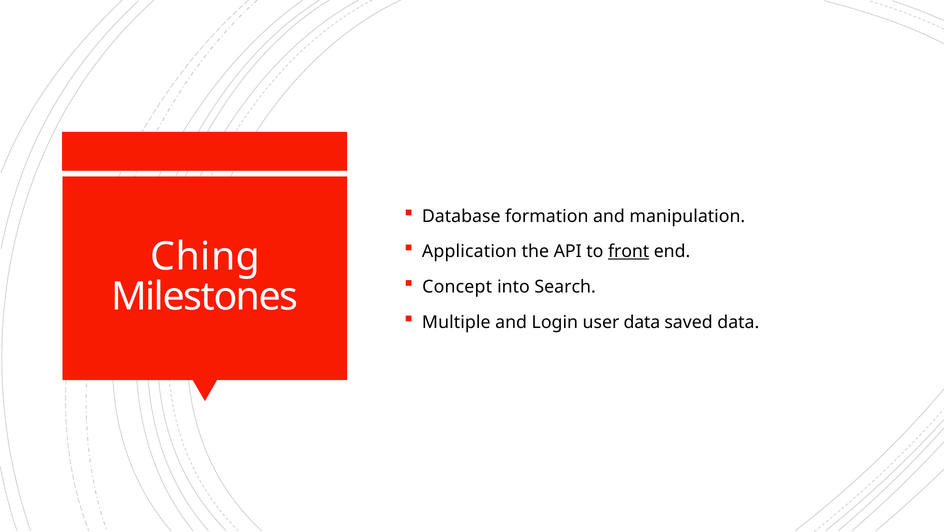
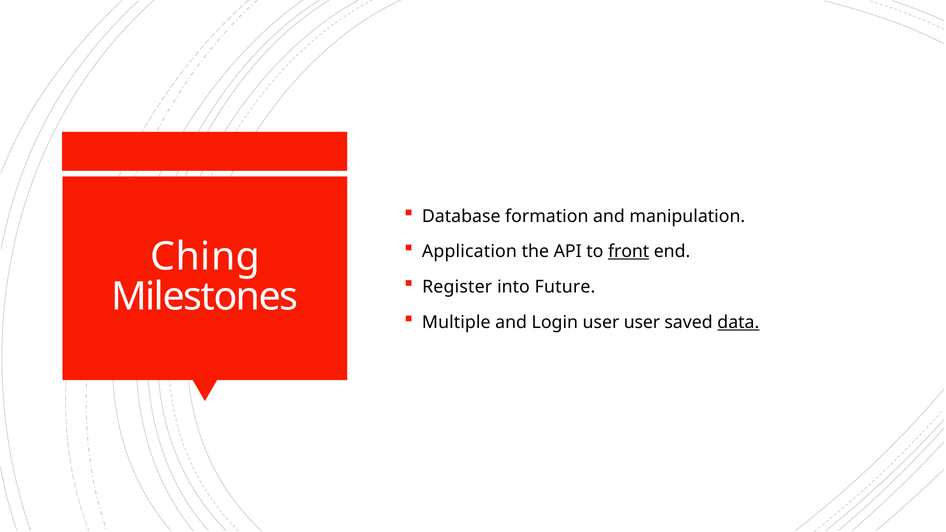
Concept: Concept -> Register
Search: Search -> Future
user data: data -> user
data at (738, 322) underline: none -> present
